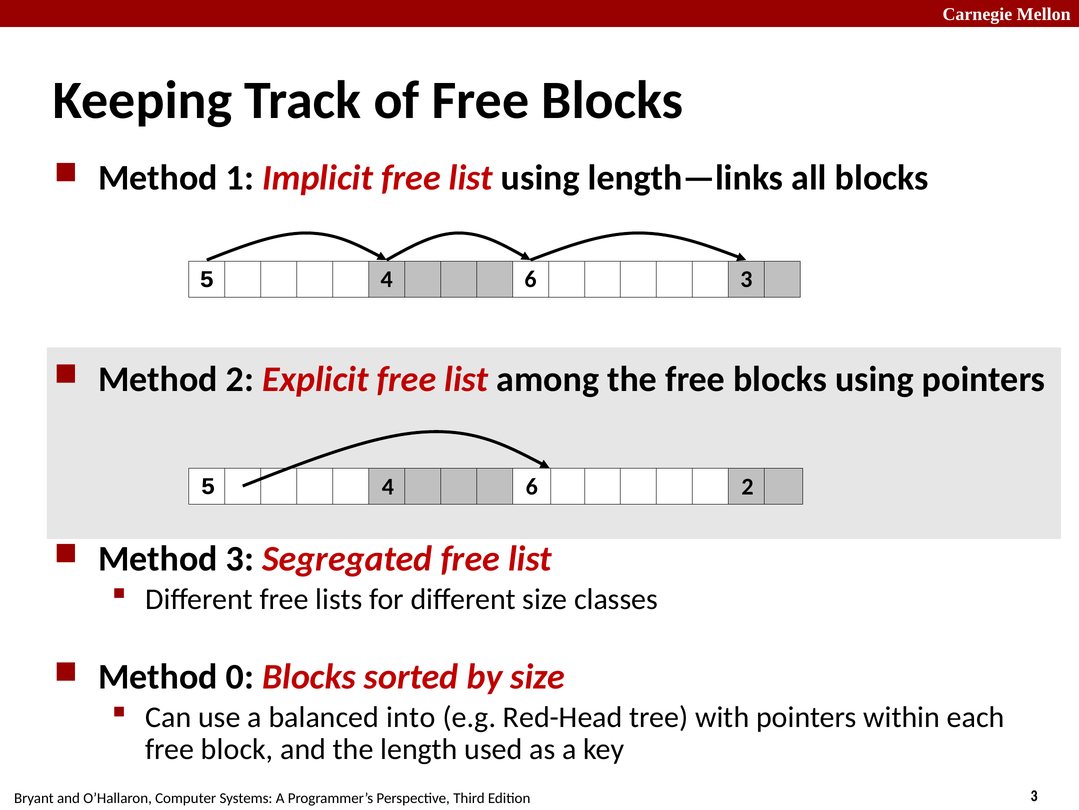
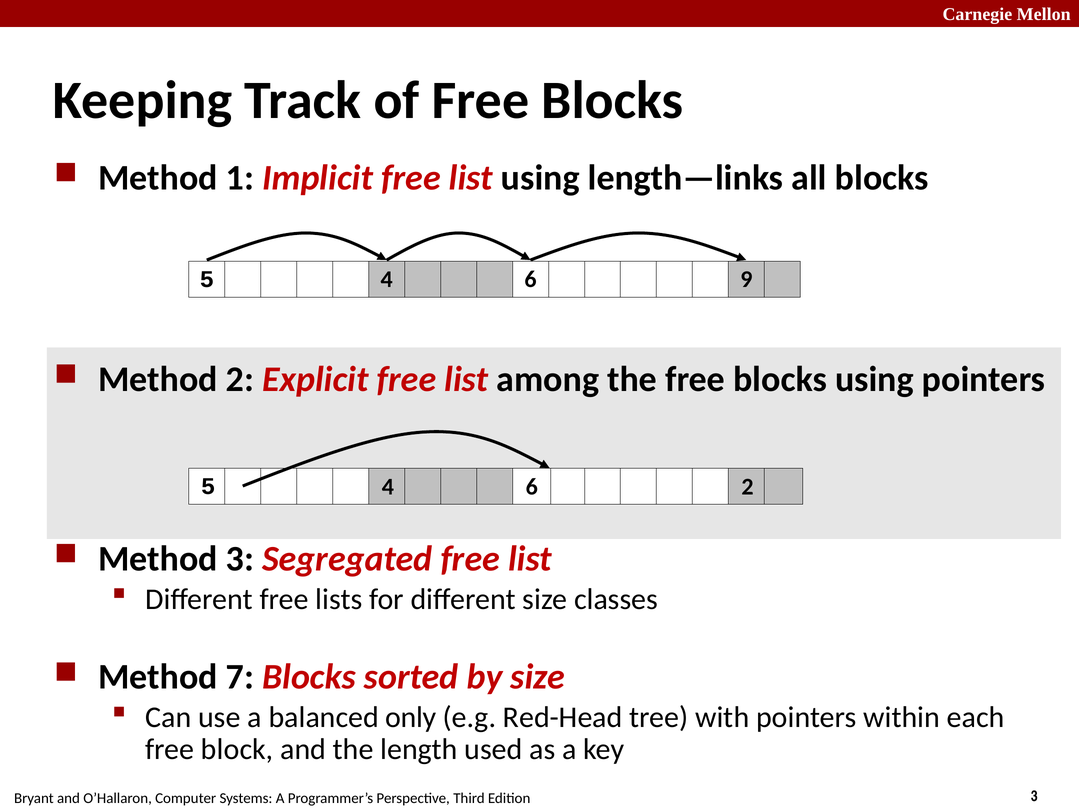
4 3: 3 -> 9
0: 0 -> 7
into: into -> only
